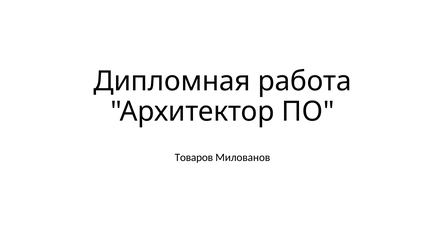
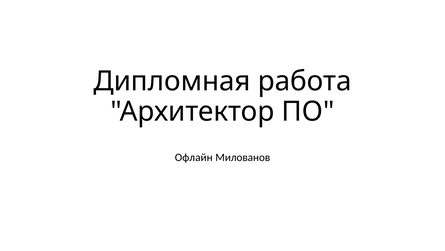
Товаров: Товаров -> Офлайн
